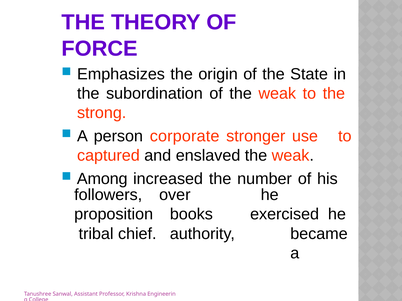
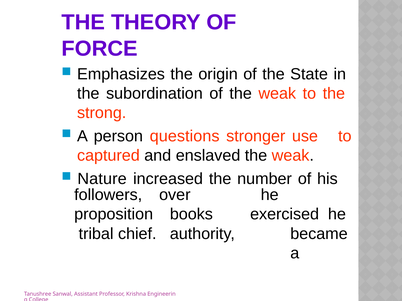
corporate: corporate -> questions
Among: Among -> Nature
